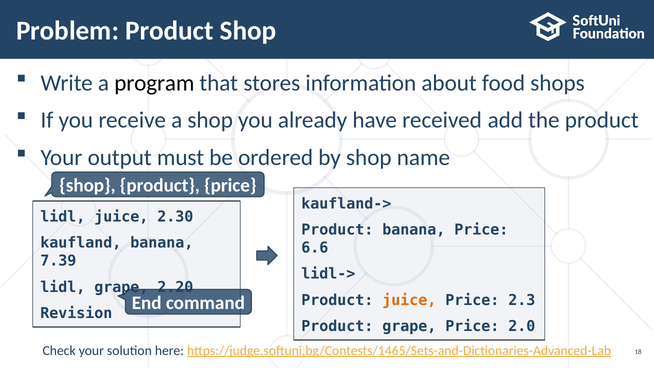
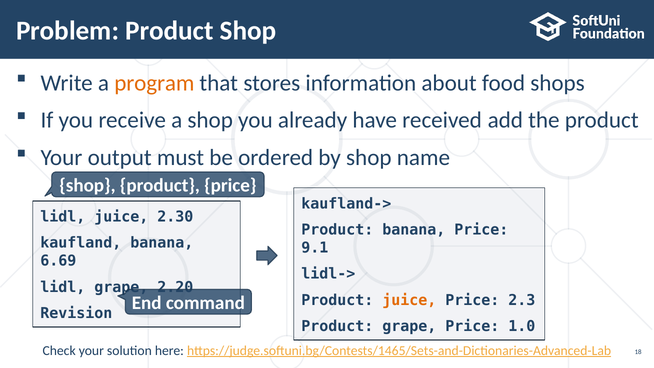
program colour: black -> orange
6.6: 6.6 -> 9.1
7.39: 7.39 -> 6.69
2.0: 2.0 -> 1.0
